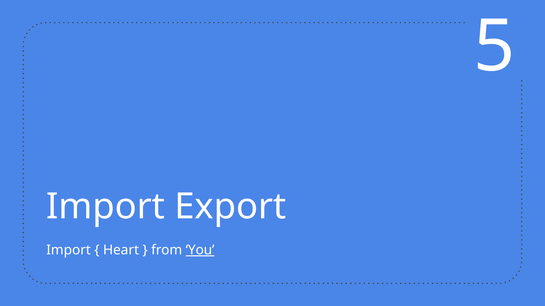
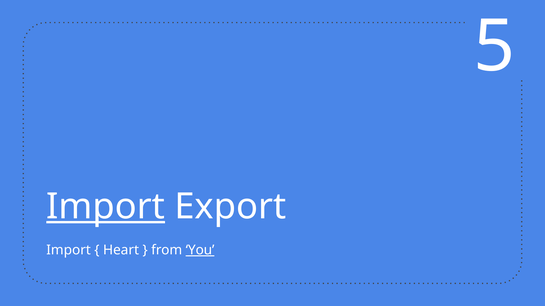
Import at (106, 207) underline: none -> present
